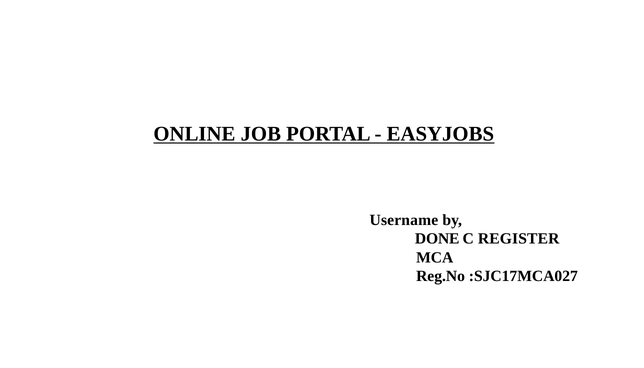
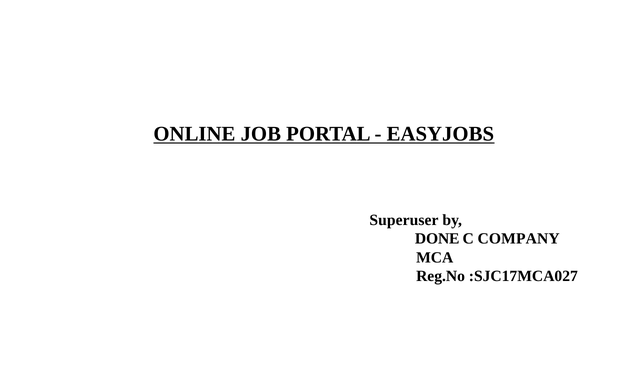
Username: Username -> Superuser
REGISTER: REGISTER -> COMPANY
